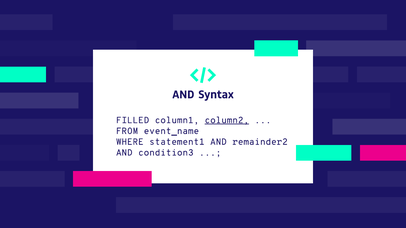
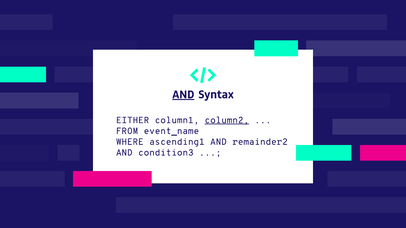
AND at (183, 94) underline: none -> present
FILLED: FILLED -> EITHER
statement1: statement1 -> ascending1
